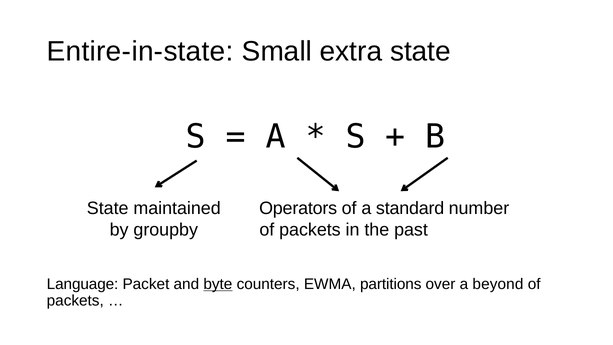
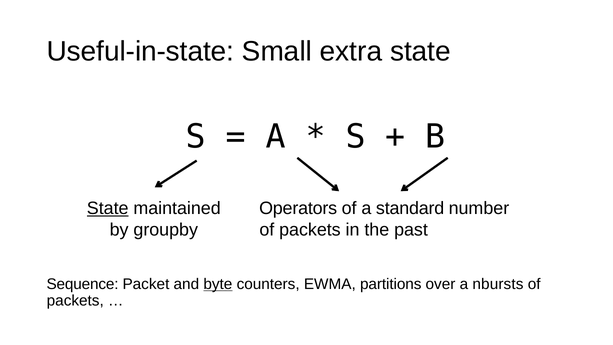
Entire-in-state: Entire-in-state -> Useful-in-state
State at (108, 208) underline: none -> present
Language: Language -> Sequence
beyond: beyond -> nbursts
